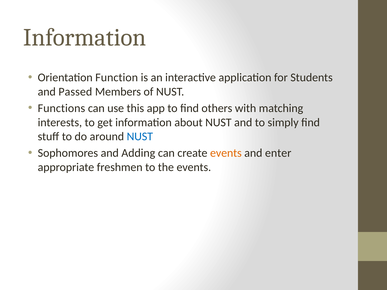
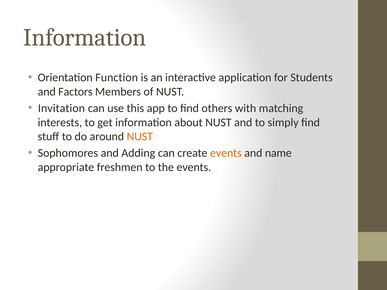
Passed: Passed -> Factors
Functions: Functions -> Invitation
NUST at (140, 137) colour: blue -> orange
enter: enter -> name
